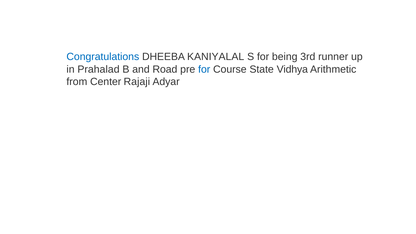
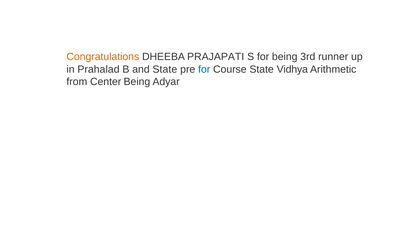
Congratulations colour: blue -> orange
KANIYALAL: KANIYALAL -> PRAJAPATI
and Road: Road -> State
Center Rajaji: Rajaji -> Being
